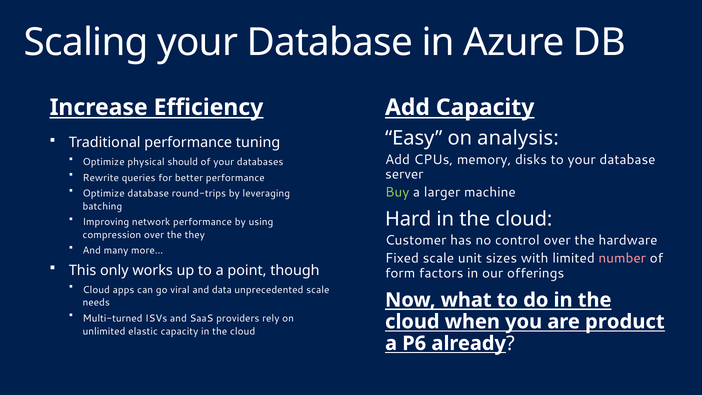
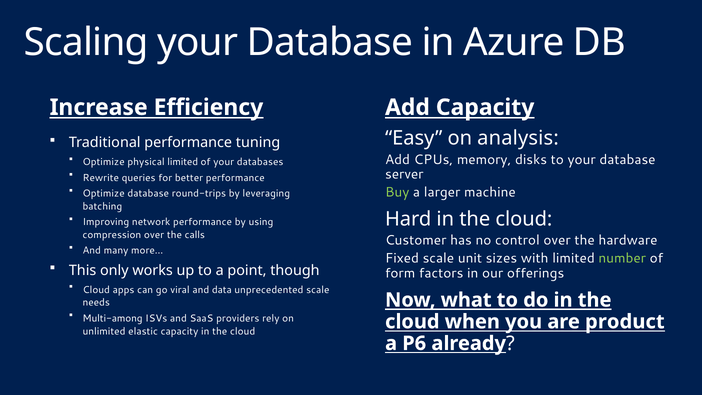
physical should: should -> limited
they: they -> calls
number colour: pink -> light green
Multi-turned: Multi-turned -> Multi-among
